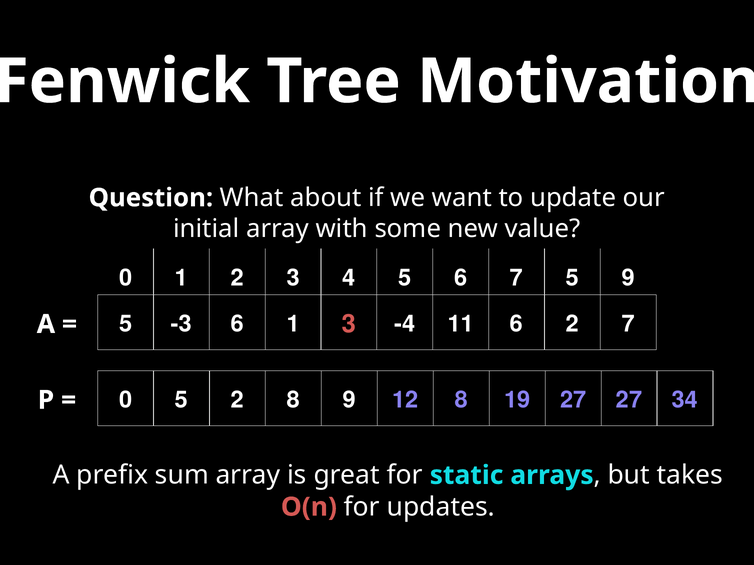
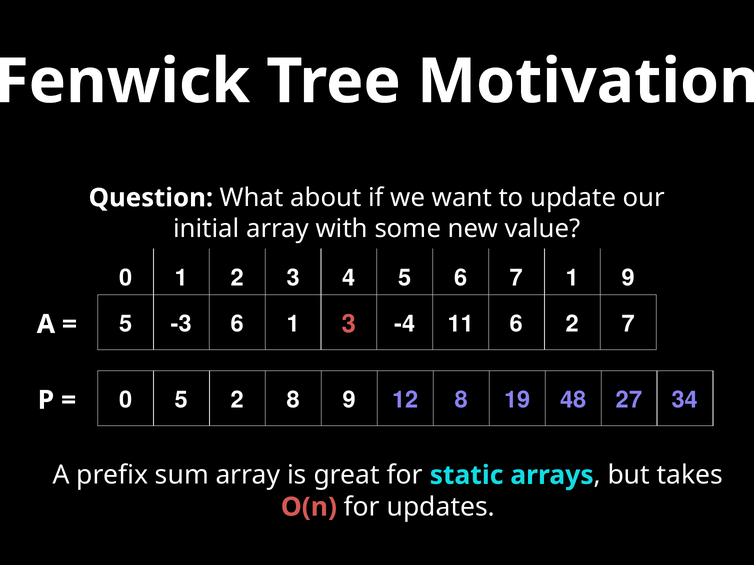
7 5: 5 -> 1
19 27: 27 -> 48
